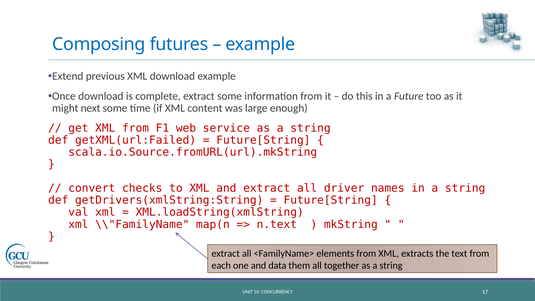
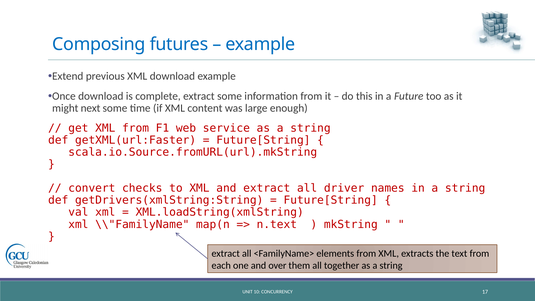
getXML(url:Failed: getXML(url:Failed -> getXML(url:Faster
data: data -> over
